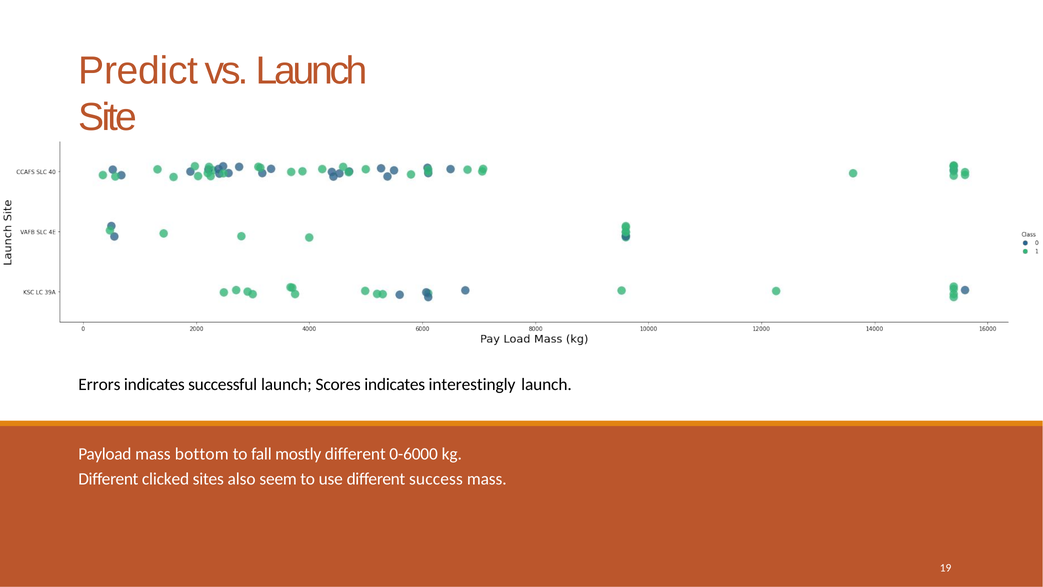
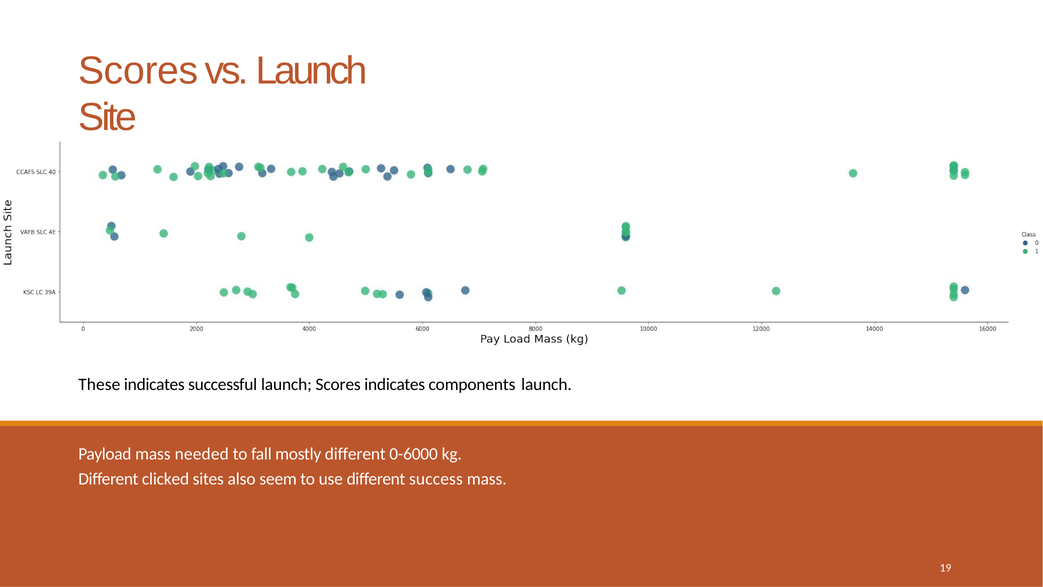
Predict at (138, 71): Predict -> Scores
Errors: Errors -> These
interestingly: interestingly -> components
bottom: bottom -> needed
